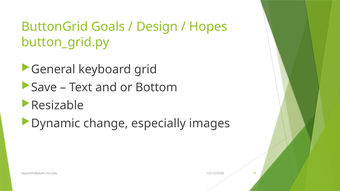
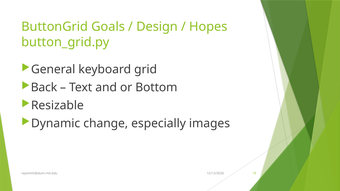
Save: Save -> Back
